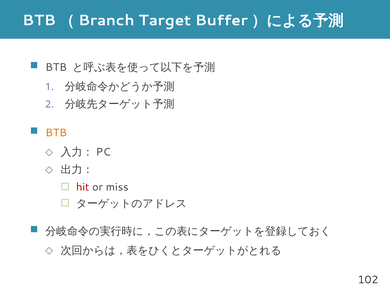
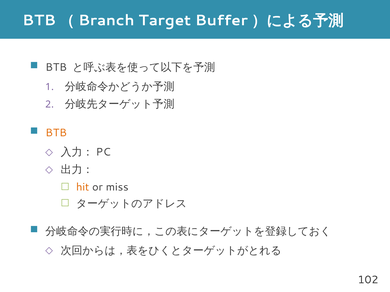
hit colour: red -> orange
